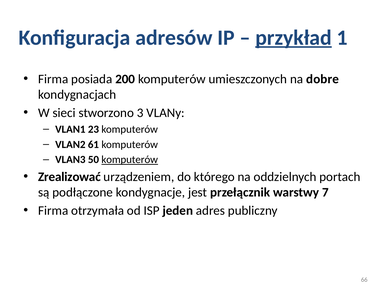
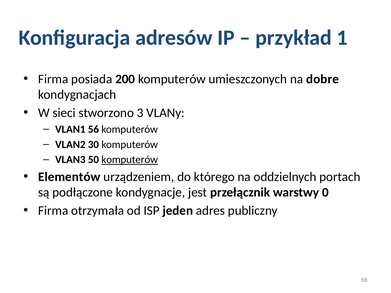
przykład underline: present -> none
23: 23 -> 56
61: 61 -> 30
Zrealizować: Zrealizować -> Elementów
7: 7 -> 0
